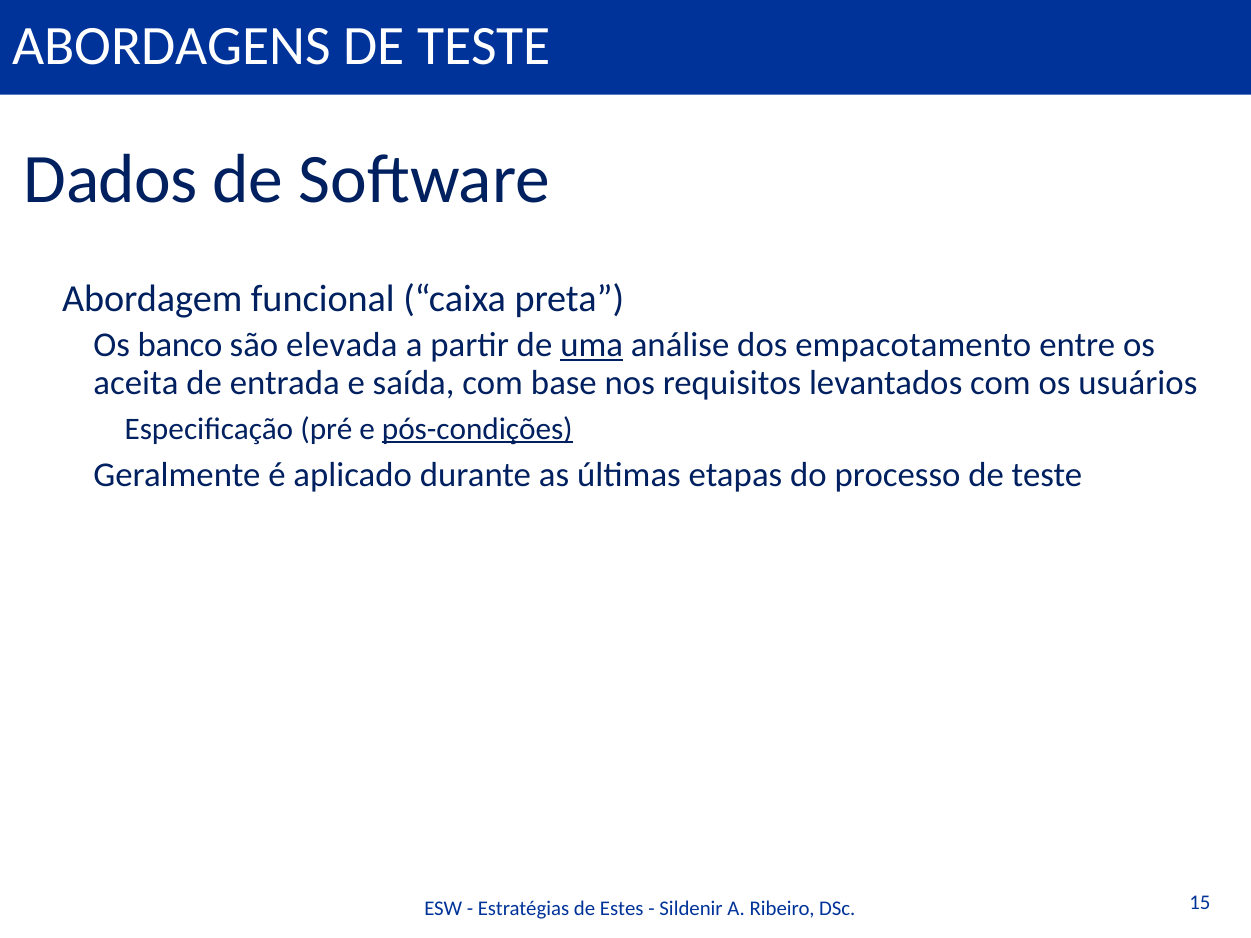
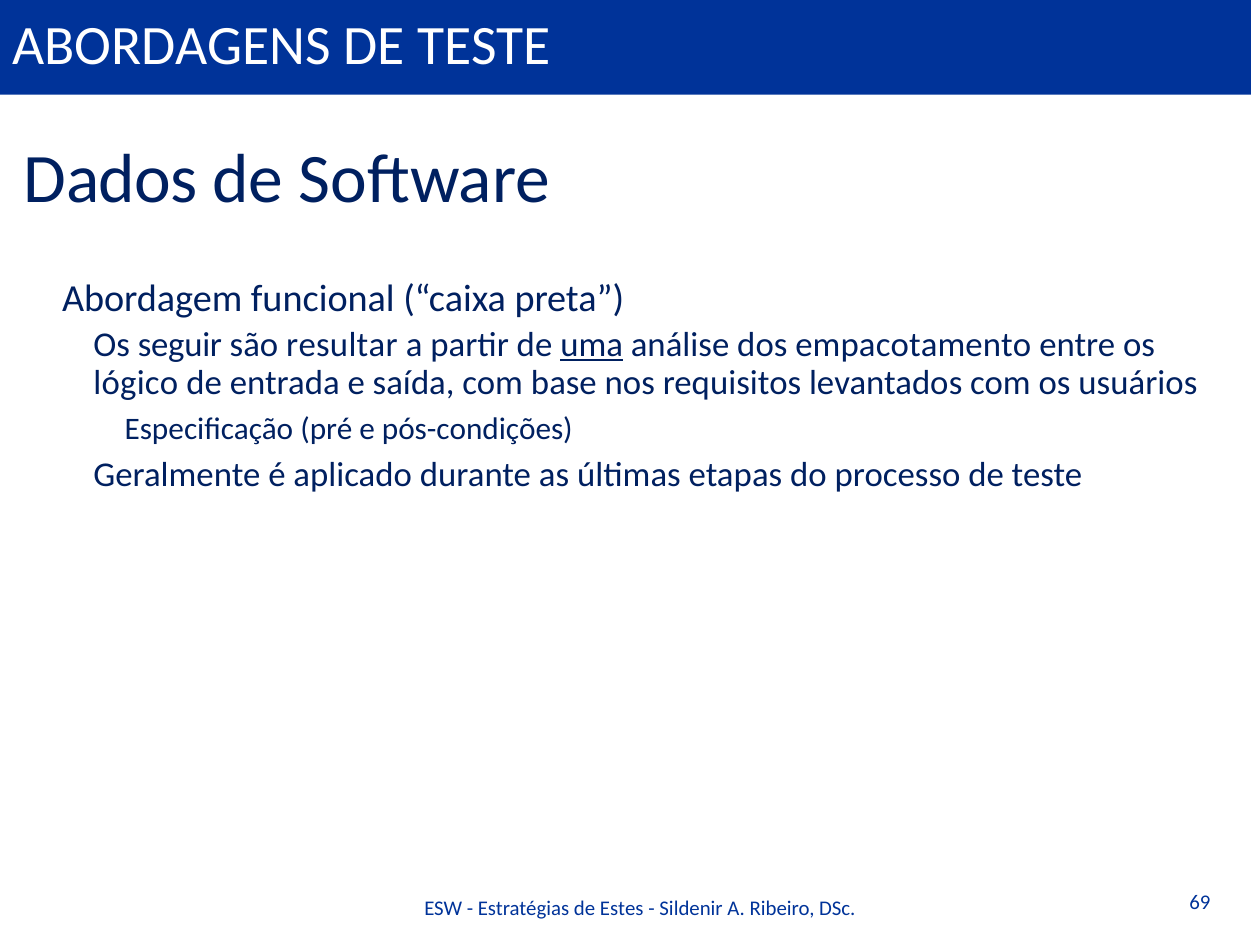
banco: banco -> seguir
elevada: elevada -> resultar
aceita: aceita -> lógico
pós-condições underline: present -> none
15: 15 -> 69
